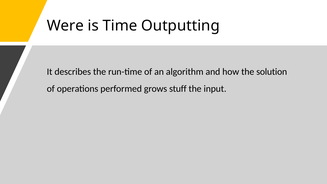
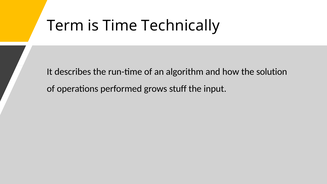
Were: Were -> Term
Outputting: Outputting -> Technically
